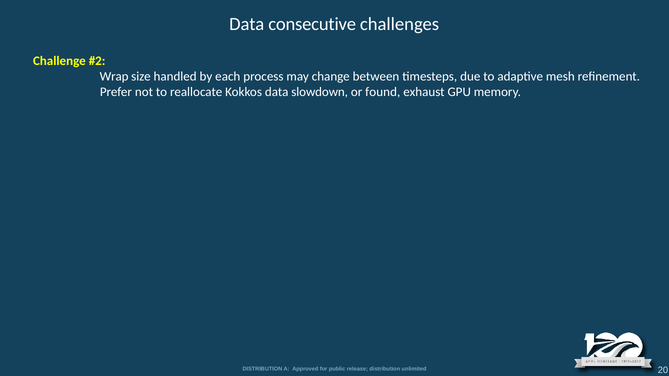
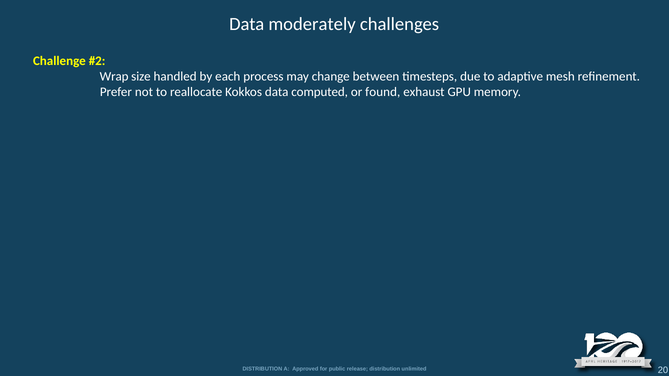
consecutive: consecutive -> moderately
slowdown: slowdown -> computed
